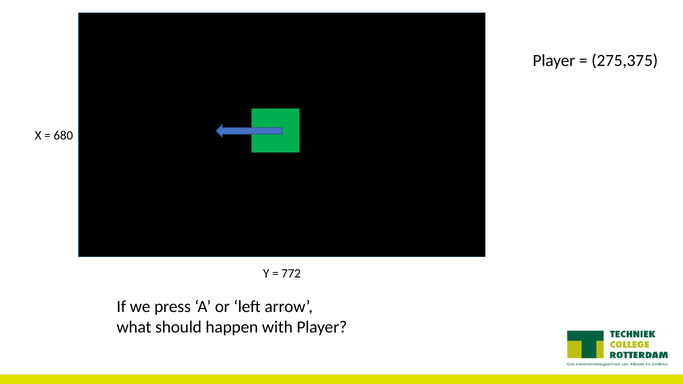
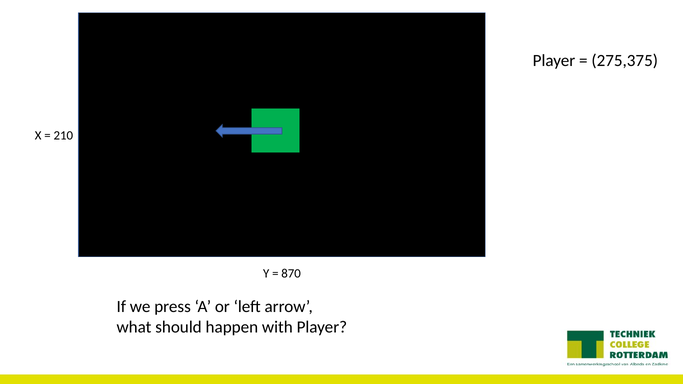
680: 680 -> 210
772: 772 -> 870
